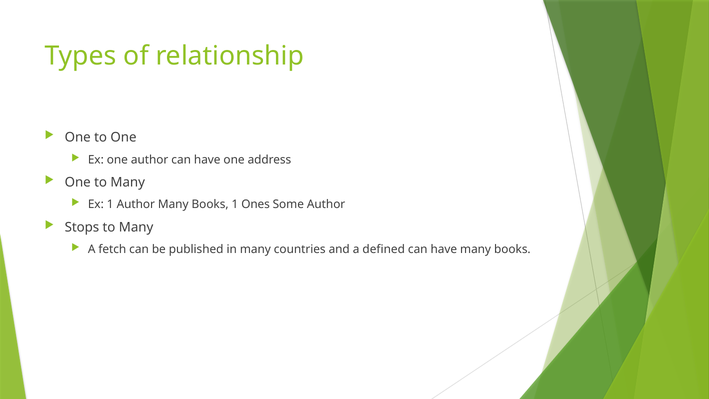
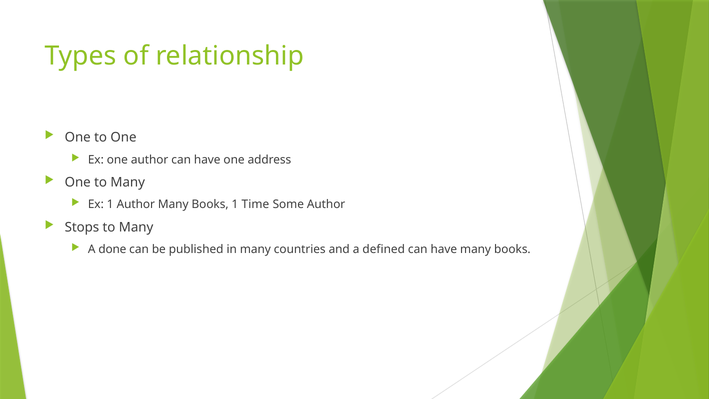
Ones: Ones -> Time
fetch: fetch -> done
